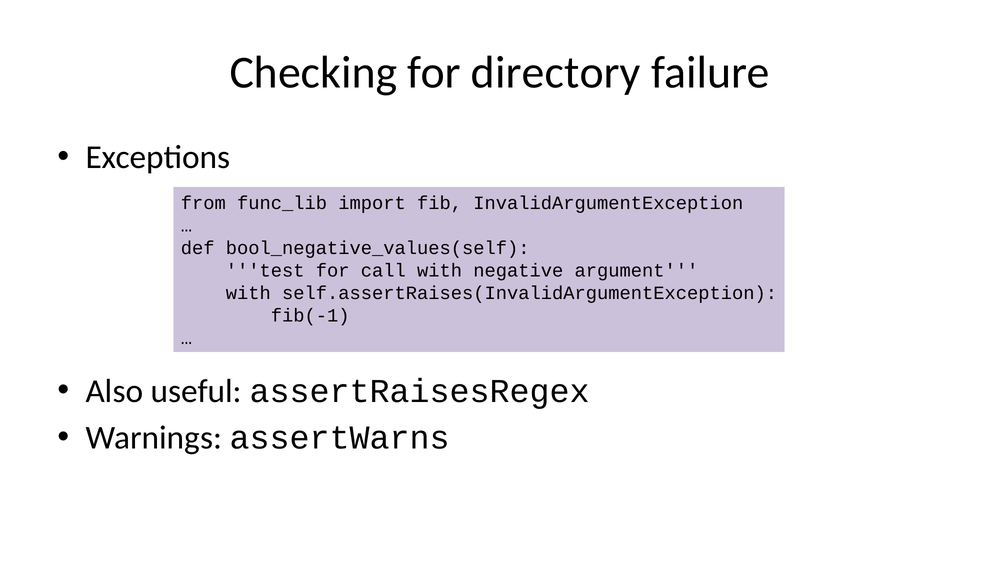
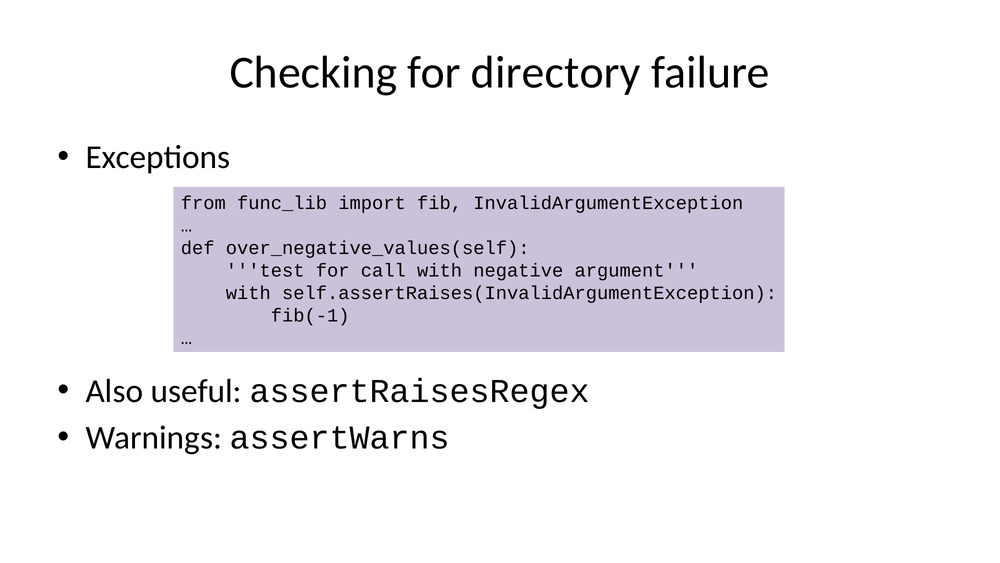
bool_negative_values(self: bool_negative_values(self -> over_negative_values(self
